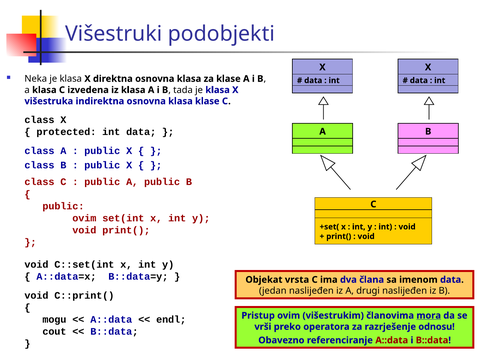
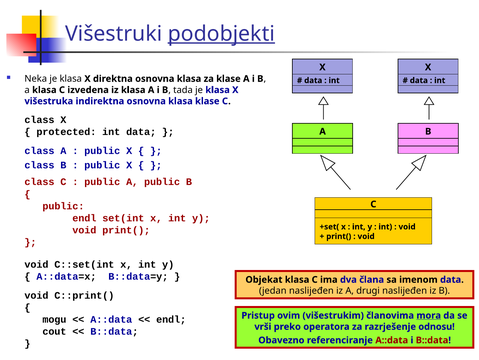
podobjekti underline: none -> present
ovim at (84, 218): ovim -> endl
Objekat vrsta: vrsta -> klasa
